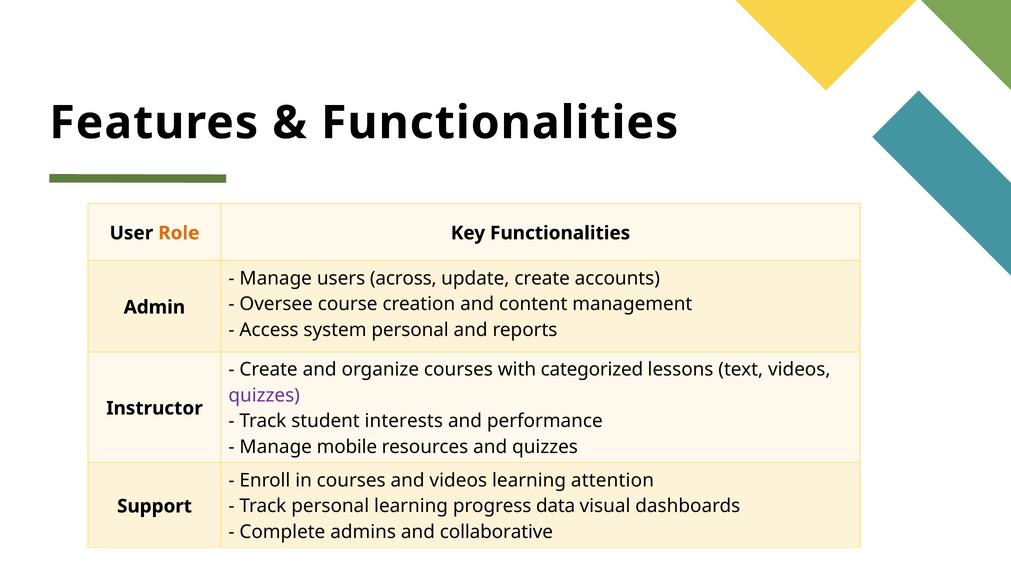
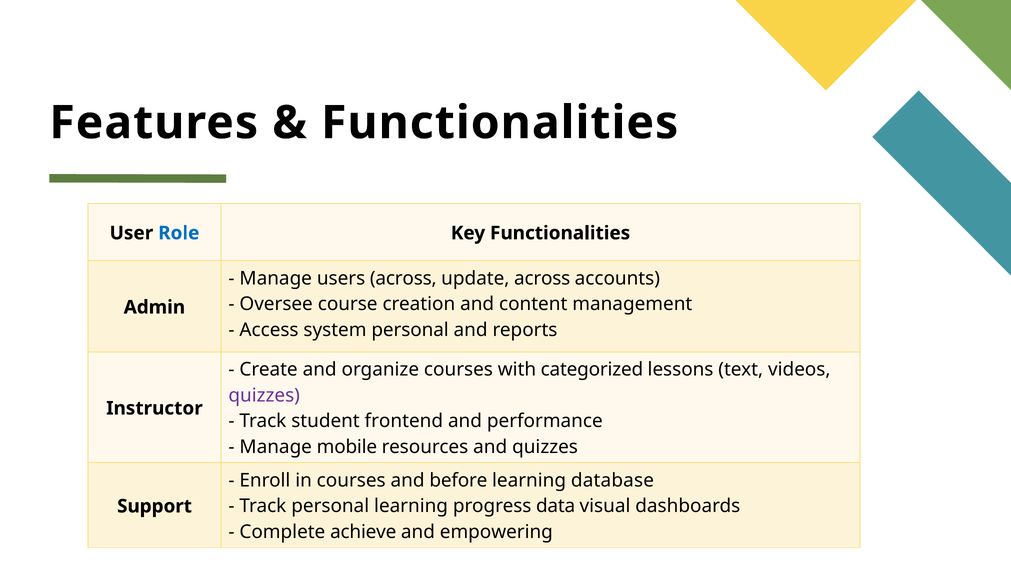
Role colour: orange -> blue
update create: create -> across
interests: interests -> frontend
and videos: videos -> before
attention: attention -> database
admins: admins -> achieve
collaborative: collaborative -> empowering
